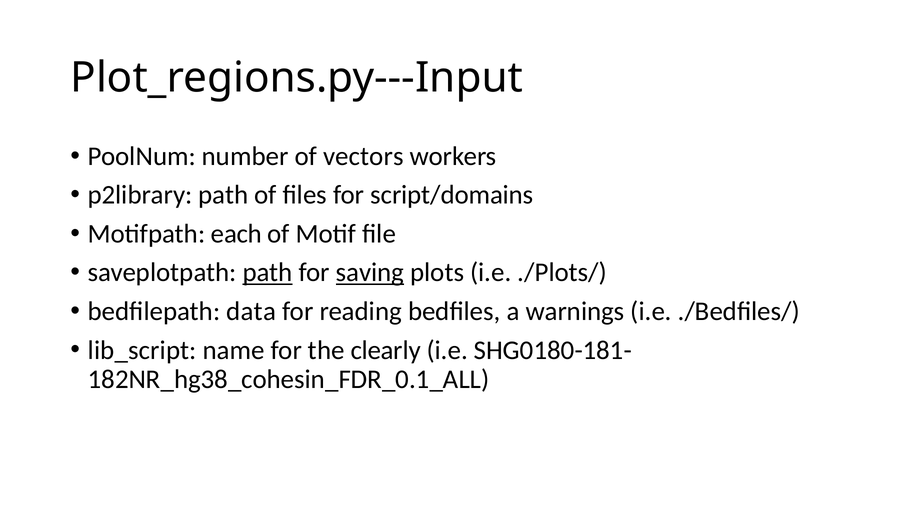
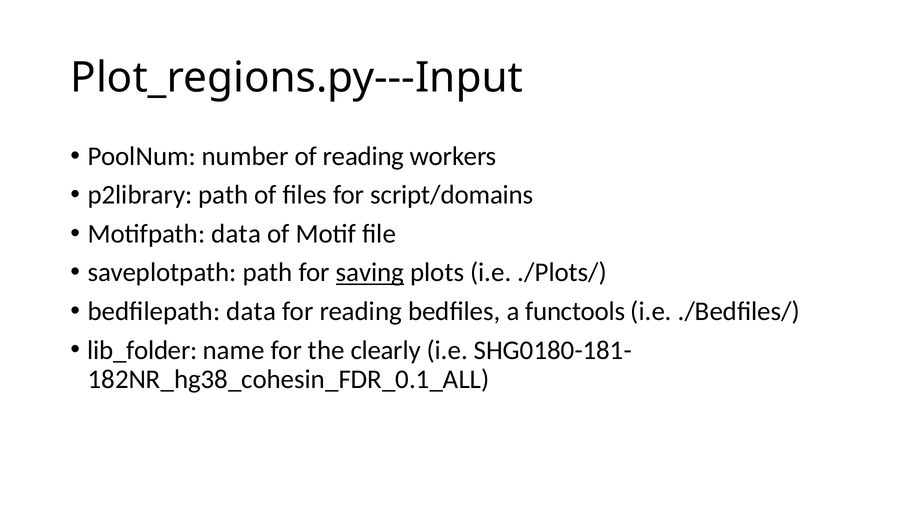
of vectors: vectors -> reading
Motifpath each: each -> data
path at (268, 272) underline: present -> none
warnings: warnings -> functools
lib_script: lib_script -> lib_folder
